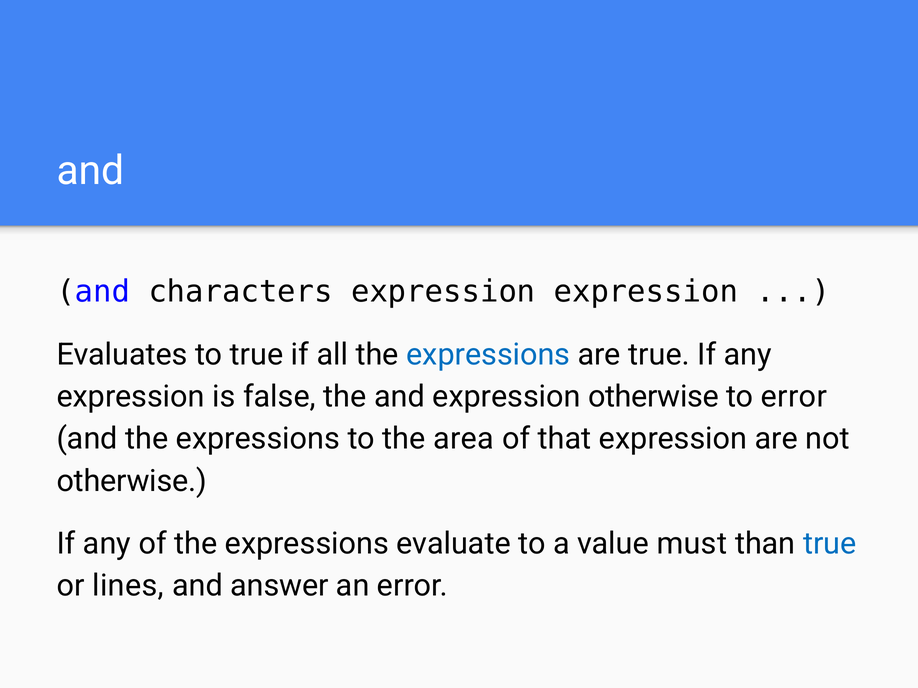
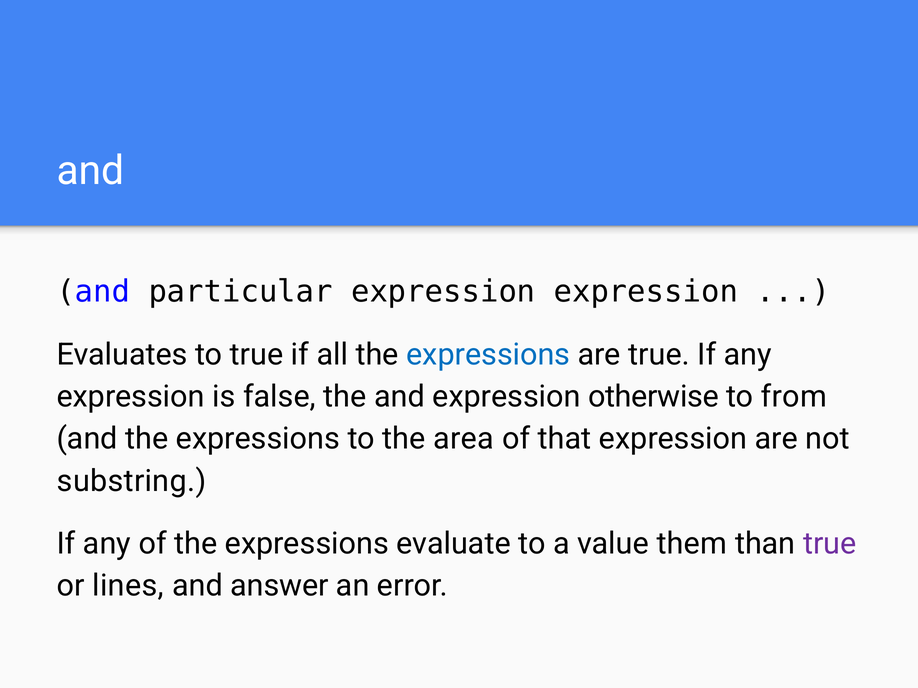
characters: characters -> particular
to error: error -> from
otherwise at (132, 481): otherwise -> substring
must: must -> them
true at (830, 544) colour: blue -> purple
